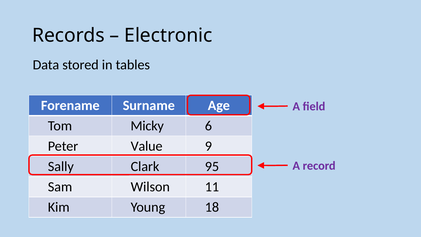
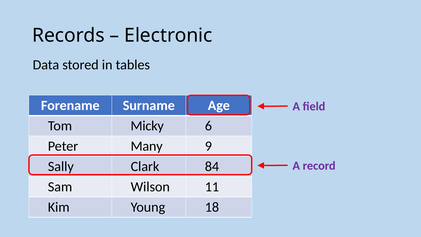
Value: Value -> Many
95: 95 -> 84
